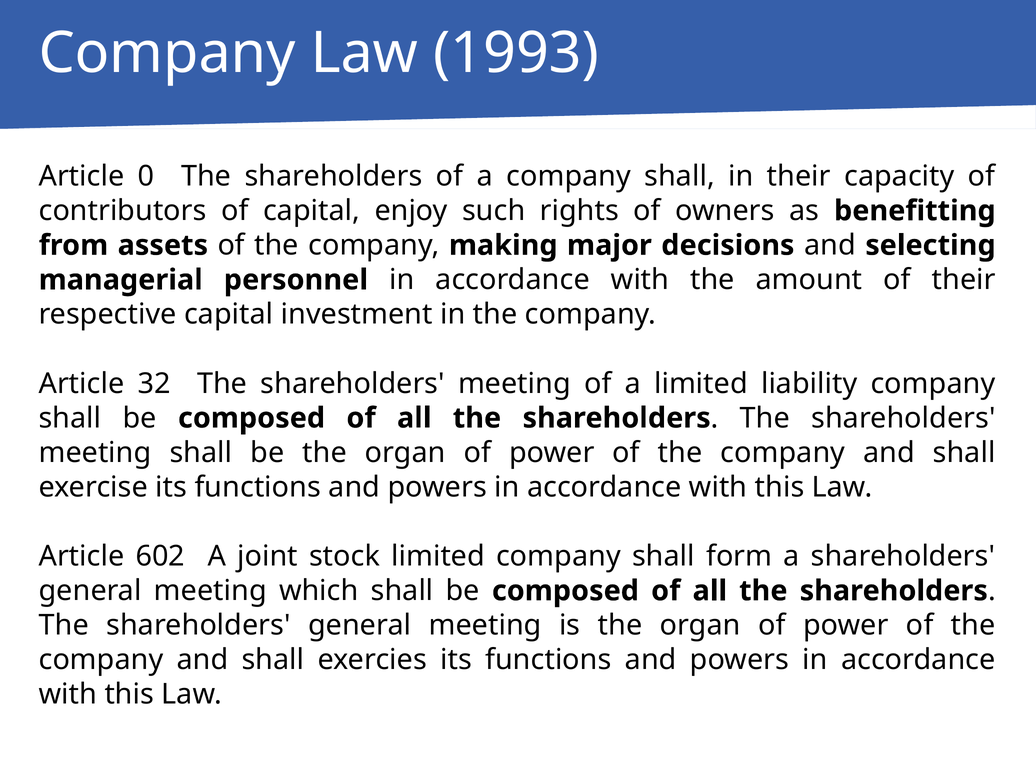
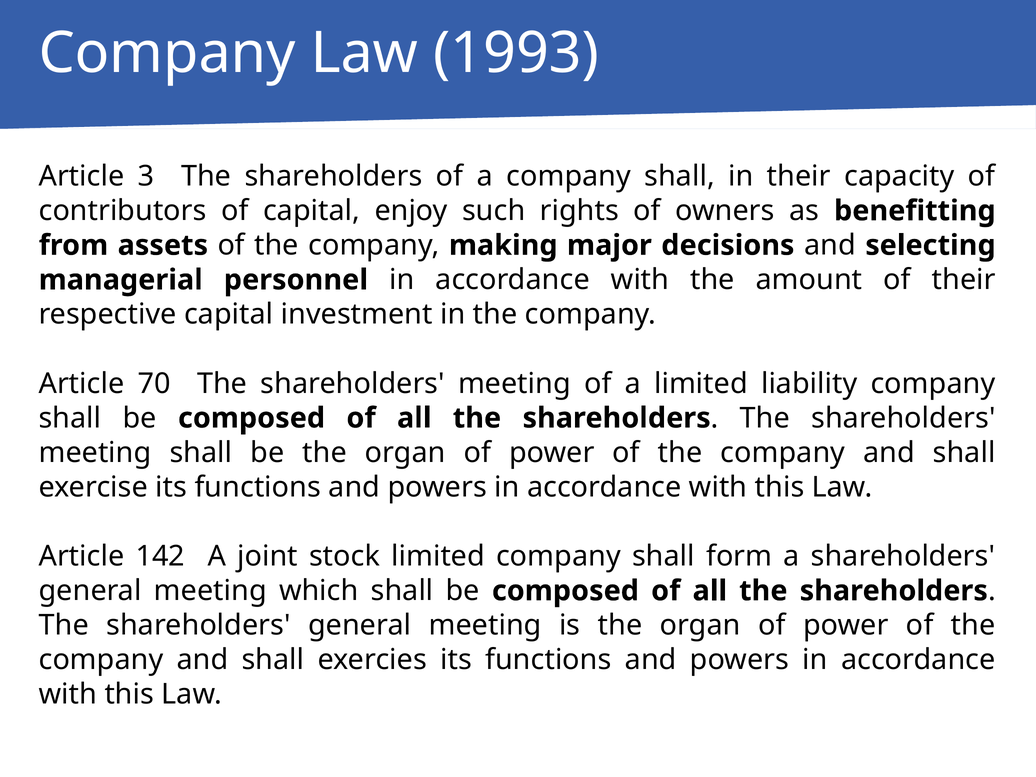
0: 0 -> 3
32: 32 -> 70
602: 602 -> 142
